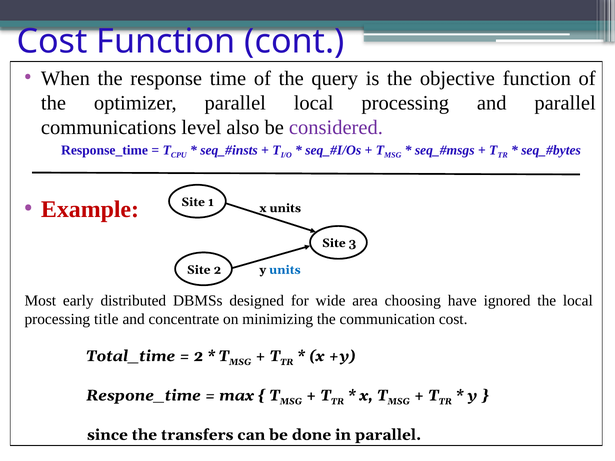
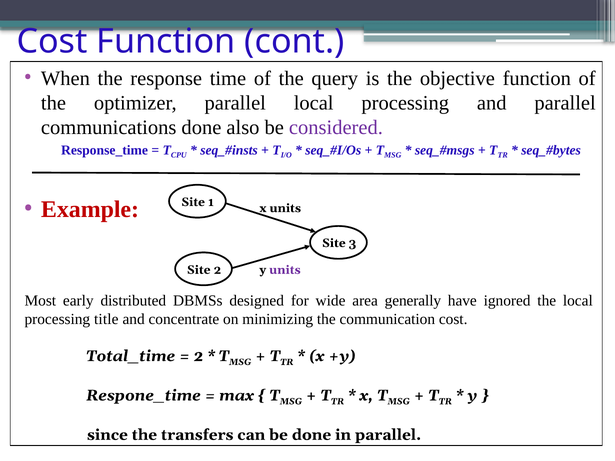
communications level: level -> done
units at (285, 270) colour: blue -> purple
choosing: choosing -> generally
